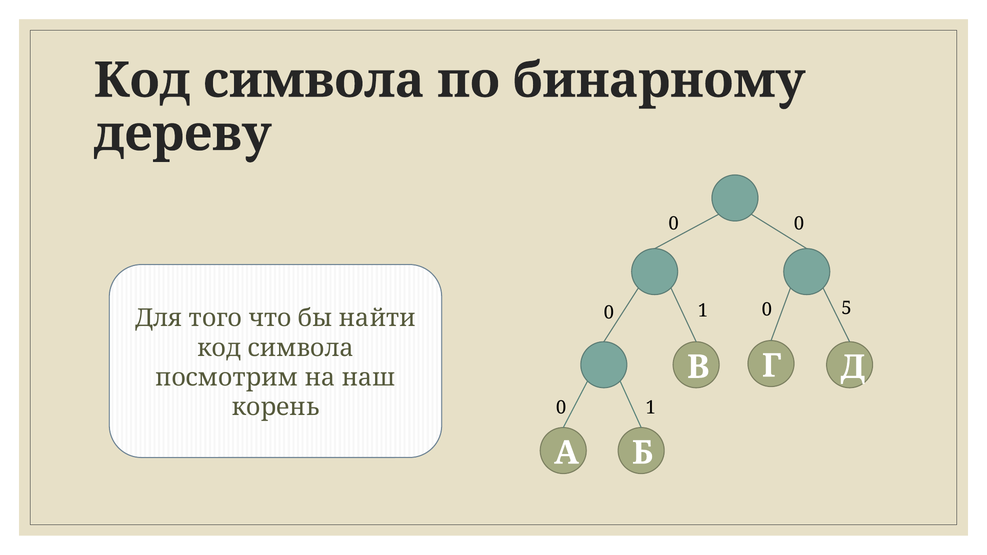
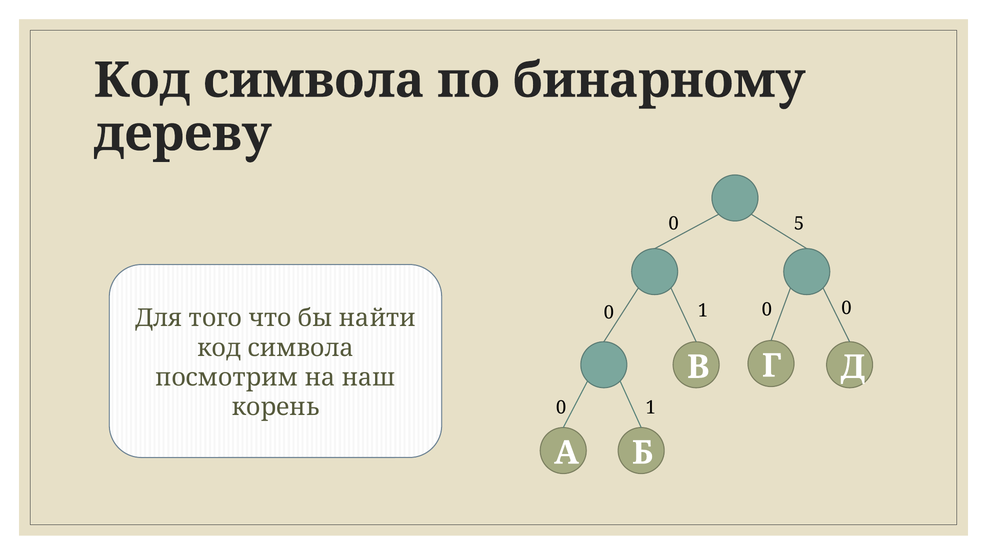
0 at (799, 224): 0 -> 5
0 5: 5 -> 0
